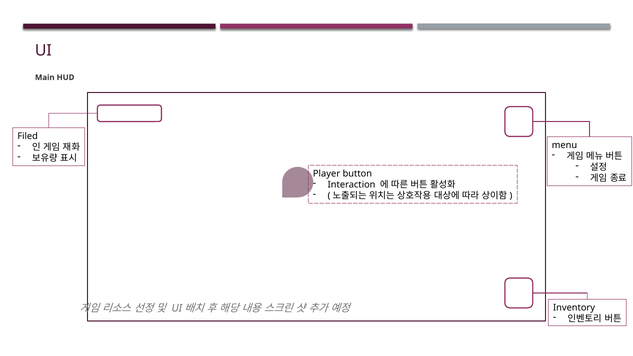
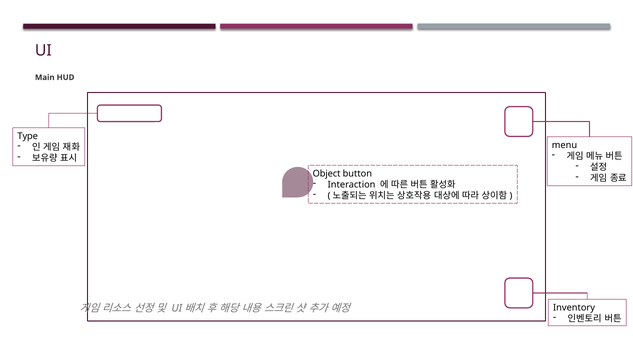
Filed: Filed -> Type
Player: Player -> Object
